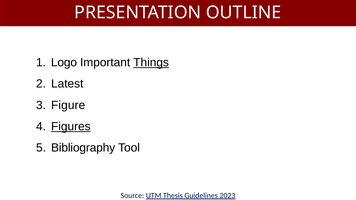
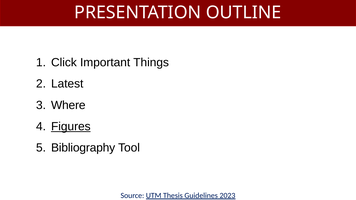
Logo: Logo -> Click
Things underline: present -> none
Figure: Figure -> Where
